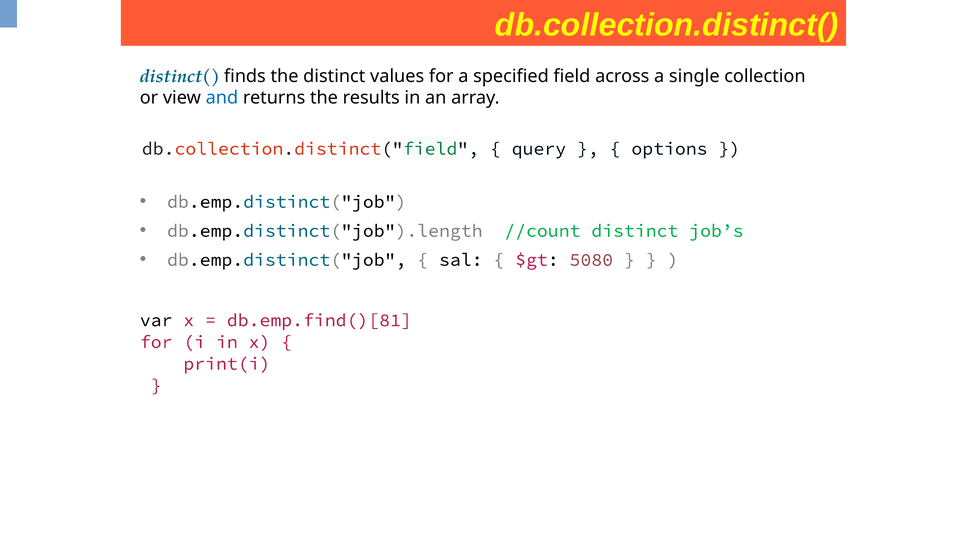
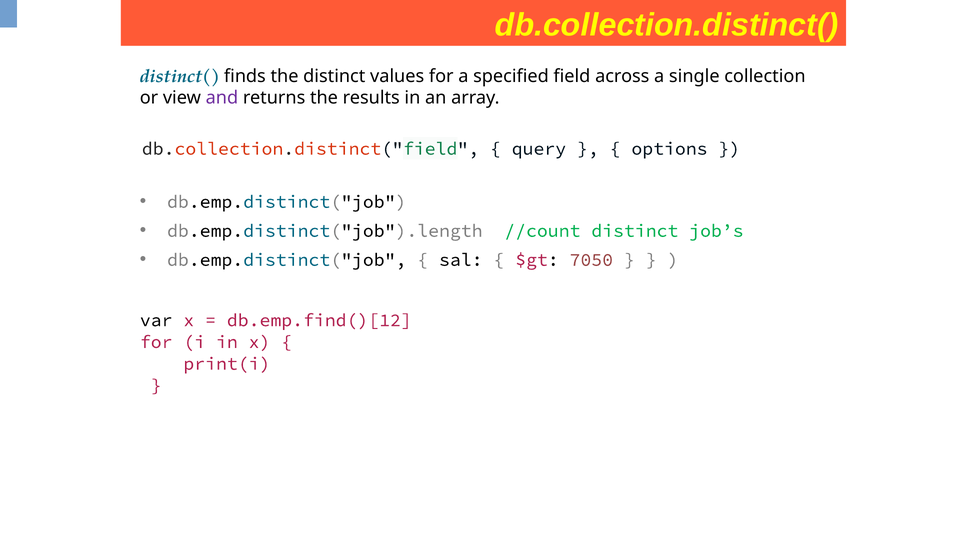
and colour: blue -> purple
5080: 5080 -> 7050
db.emp.find()[81: db.emp.find()[81 -> db.emp.find()[12
